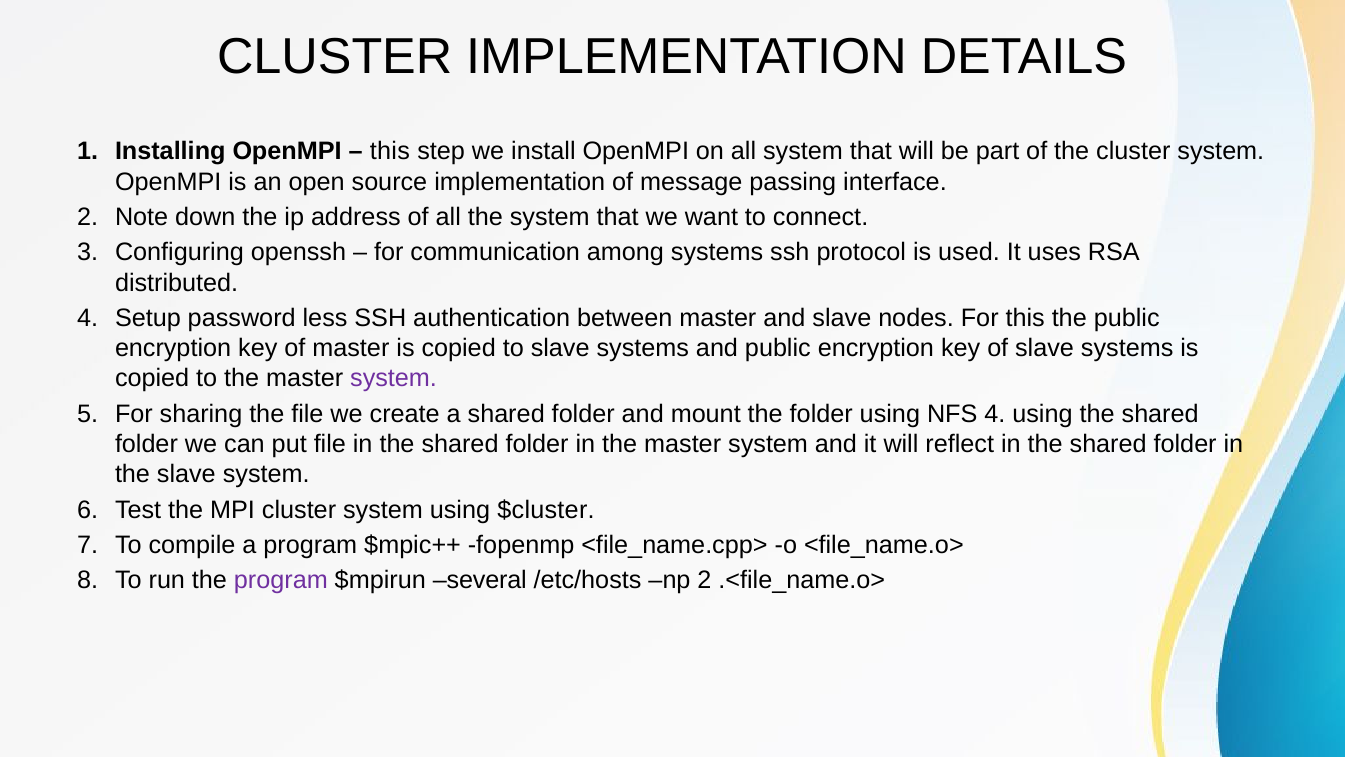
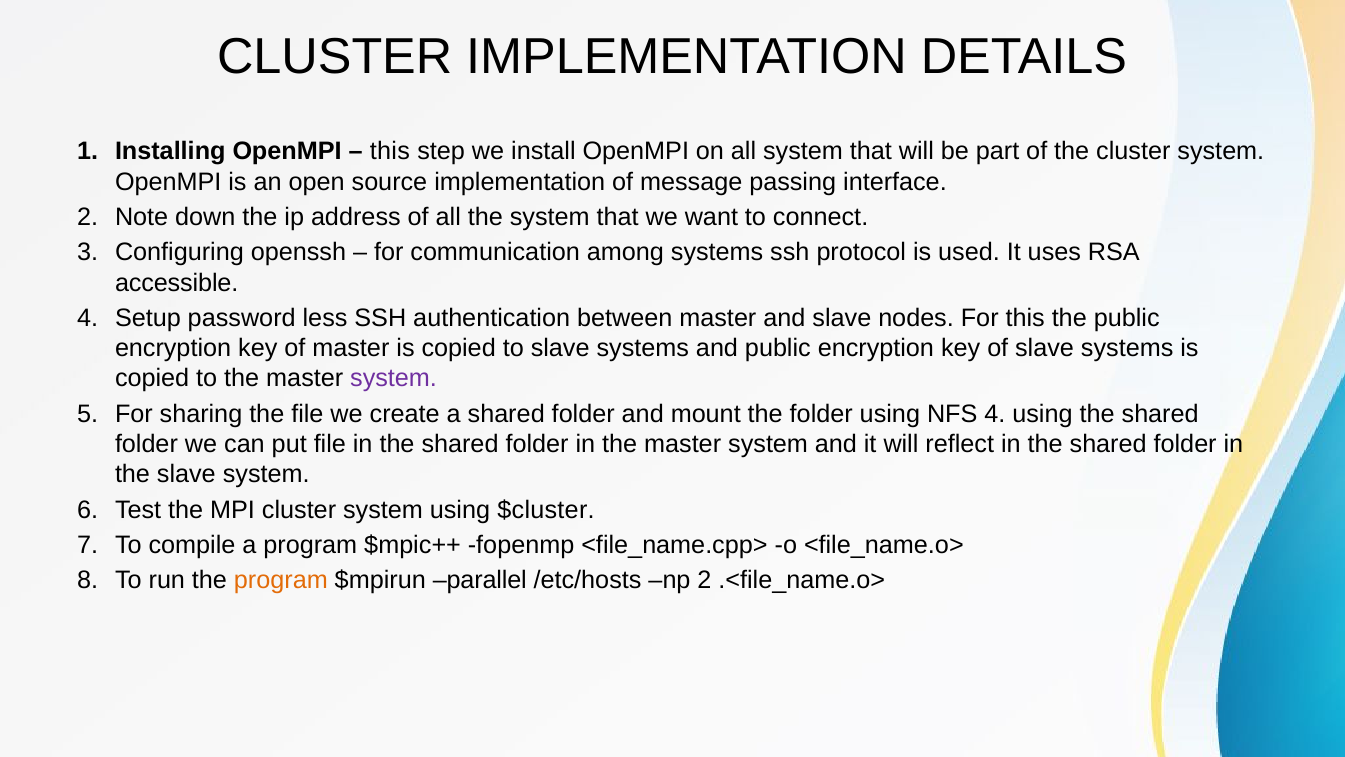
distributed: distributed -> accessible
program at (281, 580) colour: purple -> orange
several: several -> parallel
